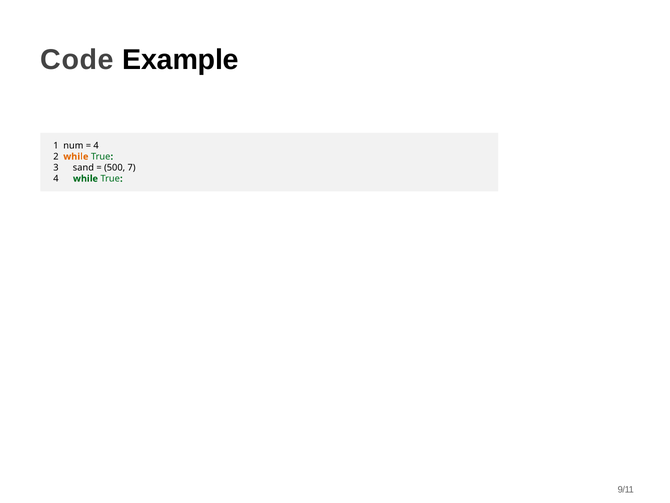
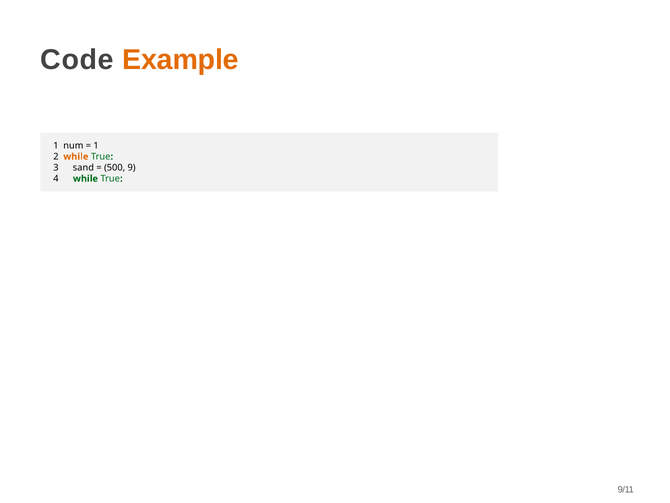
Example colour: black -> orange
4 at (96, 146): 4 -> 1
7: 7 -> 9
